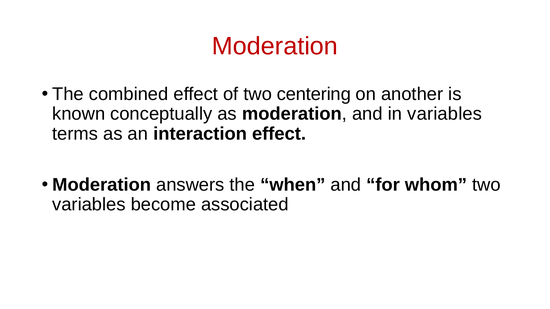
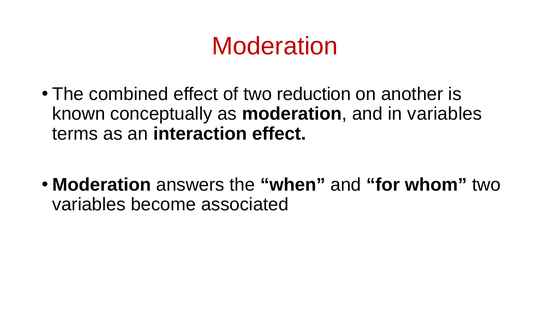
centering: centering -> reduction
